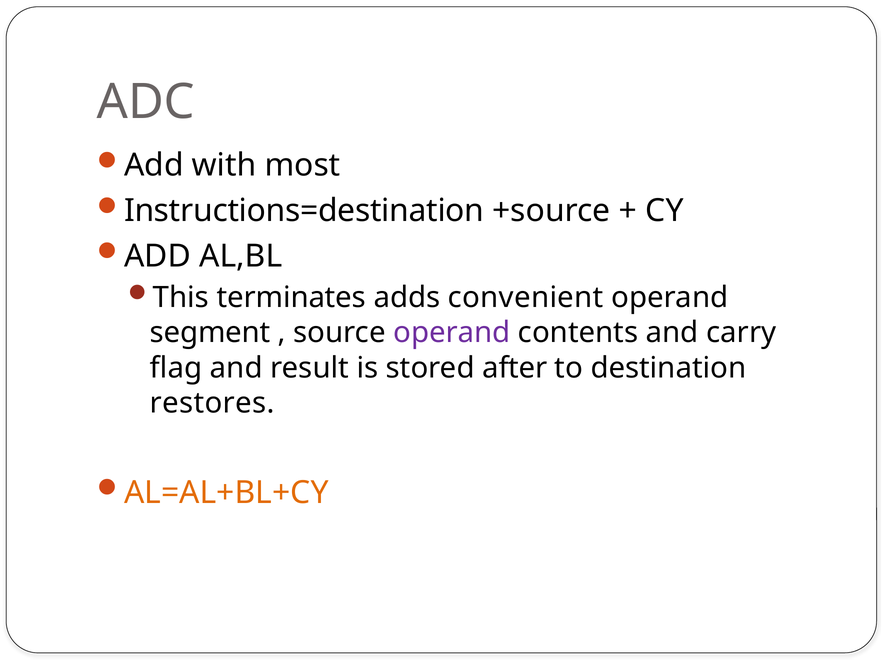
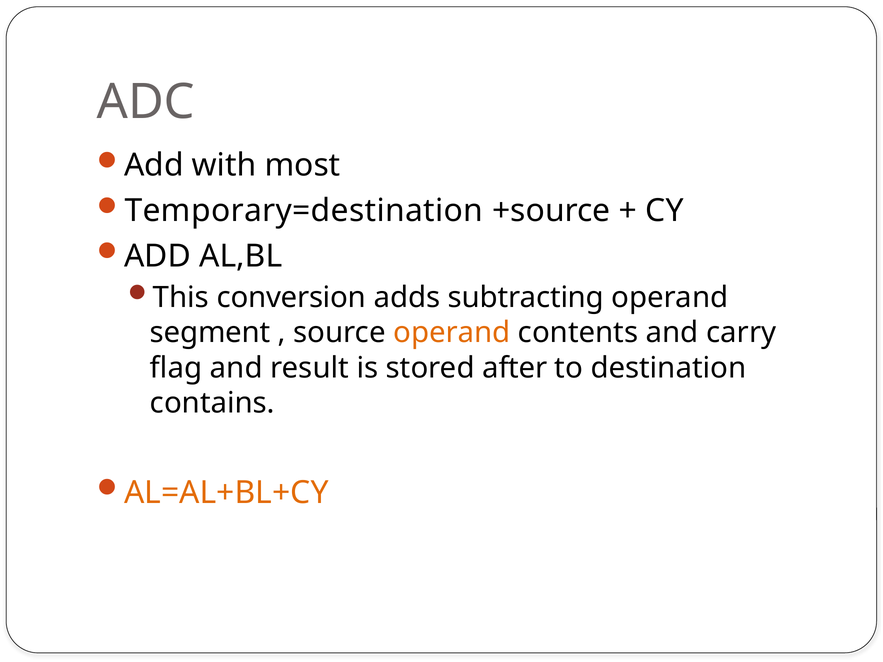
Instructions=destination: Instructions=destination -> Temporary=destination
terminates: terminates -> conversion
convenient: convenient -> subtracting
operand at (452, 333) colour: purple -> orange
restores: restores -> contains
